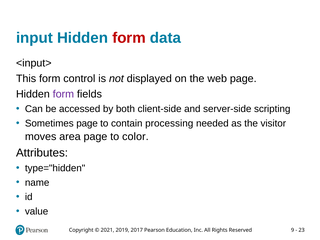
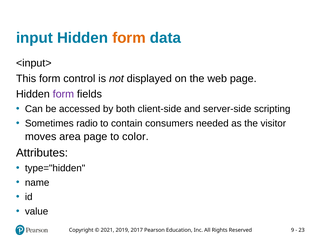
form at (129, 38) colour: red -> orange
Sometimes page: page -> radio
processing: processing -> consumers
